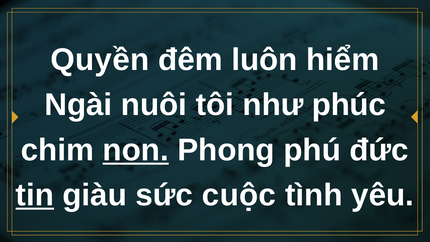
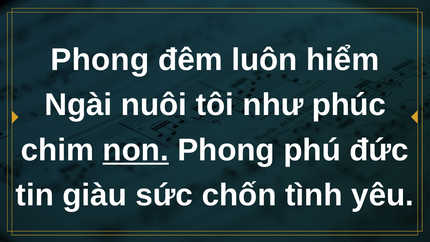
Quyền at (100, 60): Quyền -> Phong
tin underline: present -> none
cuộc: cuộc -> chốn
